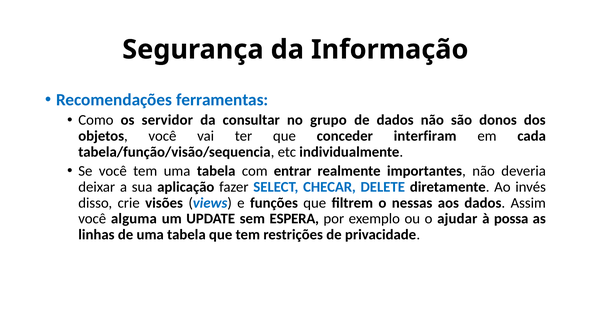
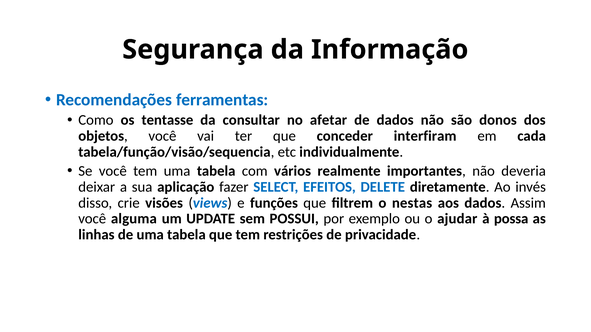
servidor: servidor -> tentasse
grupo: grupo -> afetar
entrar: entrar -> vários
CHECAR: CHECAR -> EFEITOS
nessas: nessas -> nestas
ESPERA: ESPERA -> POSSUI
